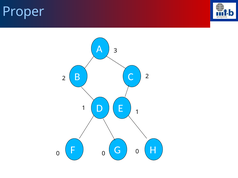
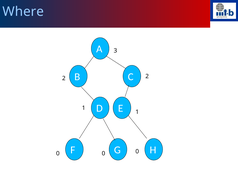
Proper: Proper -> Where
